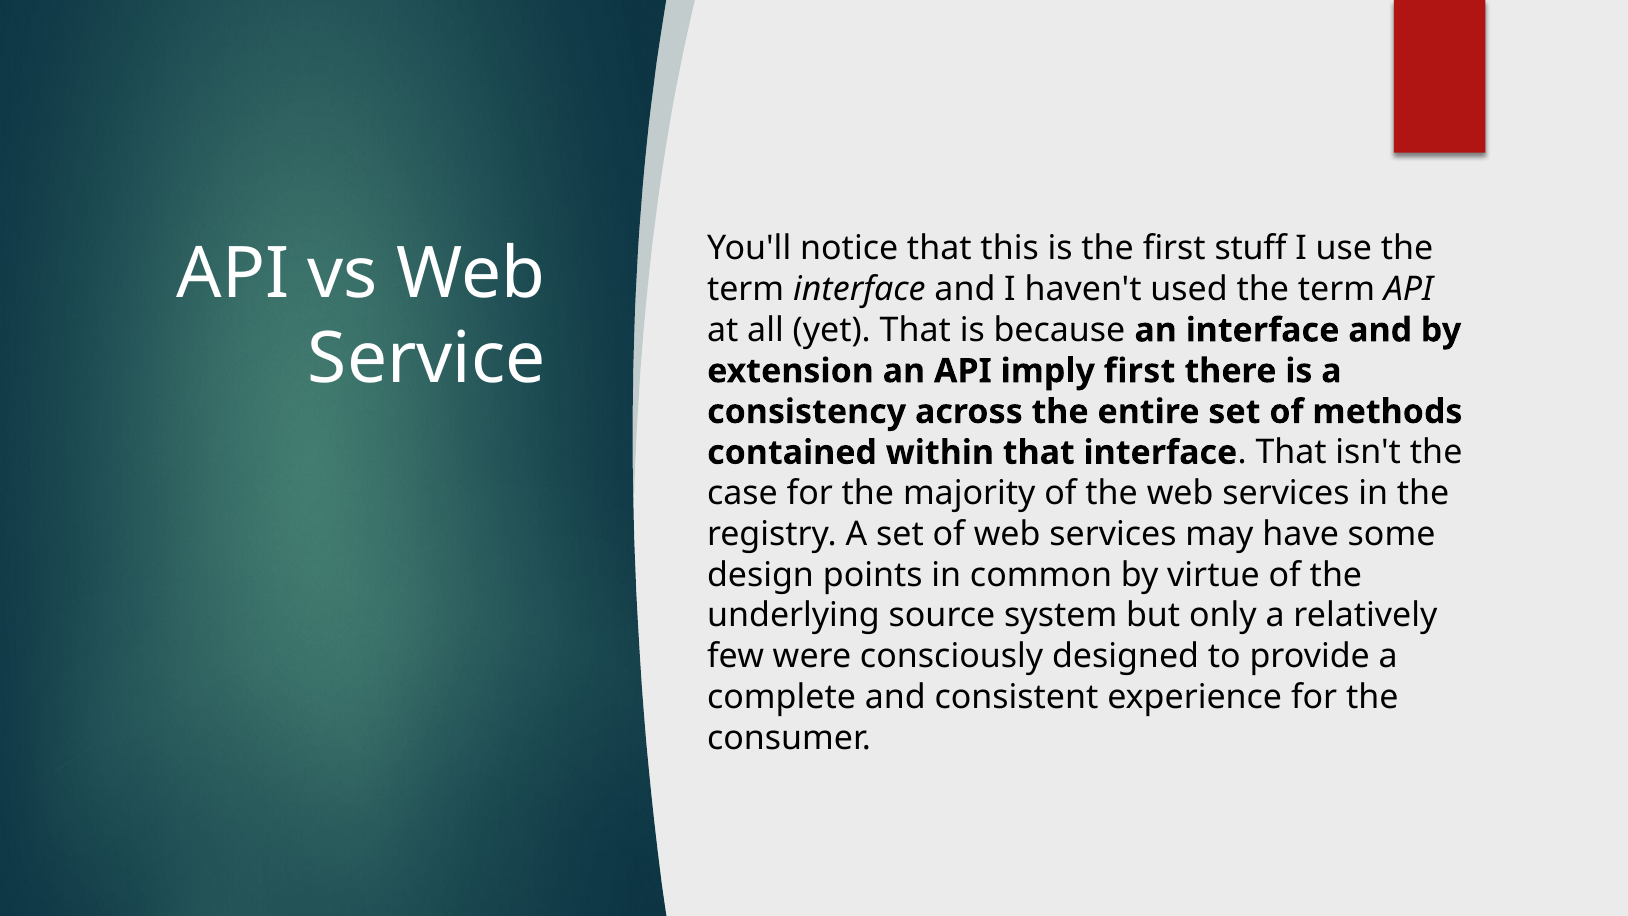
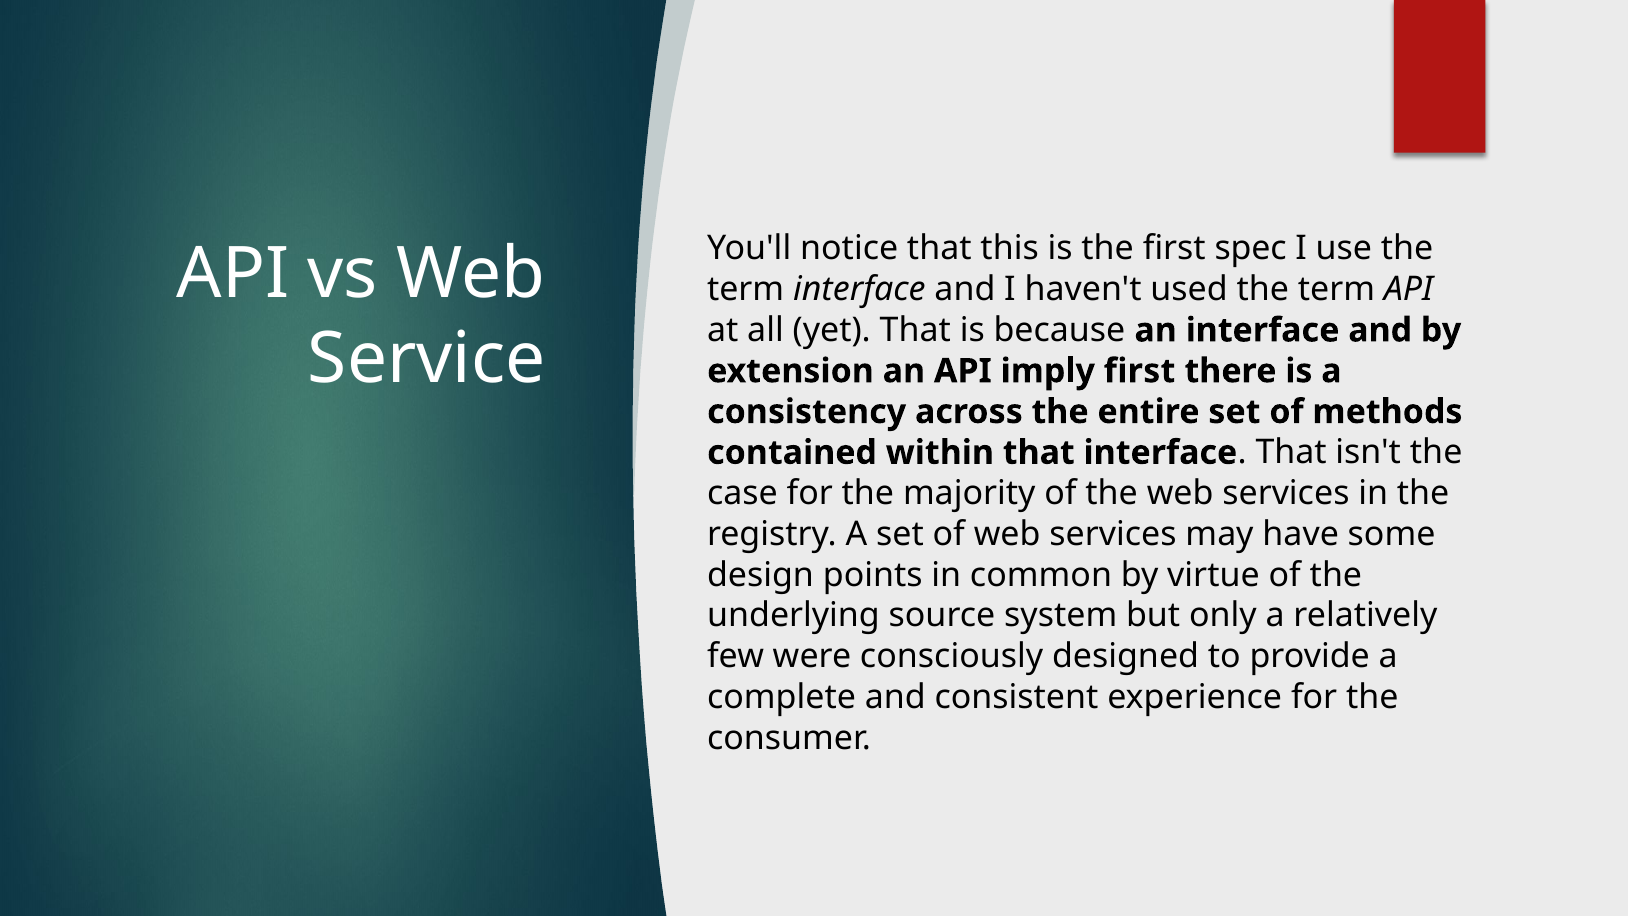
stuff: stuff -> spec
